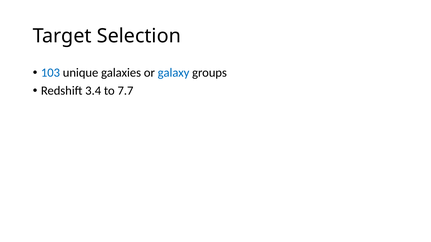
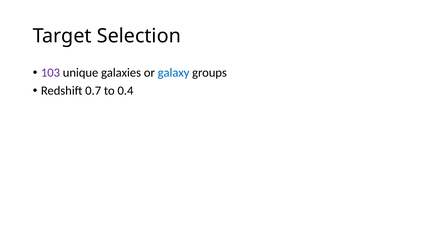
103 colour: blue -> purple
3.4: 3.4 -> 0.7
7.7: 7.7 -> 0.4
